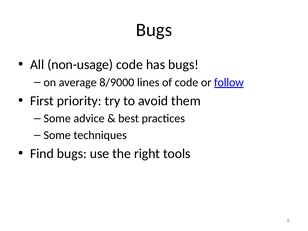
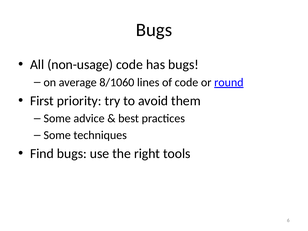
8/9000: 8/9000 -> 8/1060
follow: follow -> round
